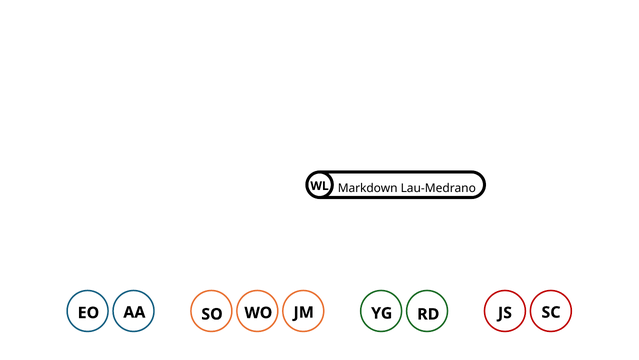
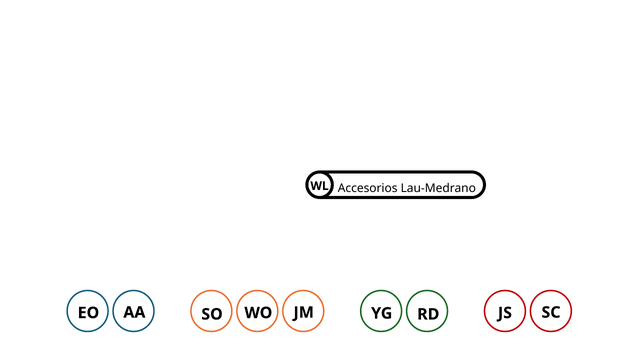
Markdown: Markdown -> Accesorios
